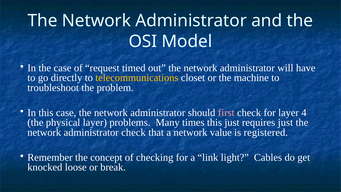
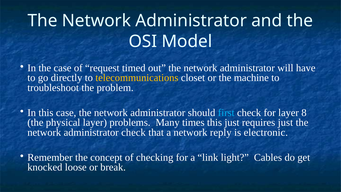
first colour: pink -> light blue
4: 4 -> 8
value: value -> reply
registered: registered -> electronic
